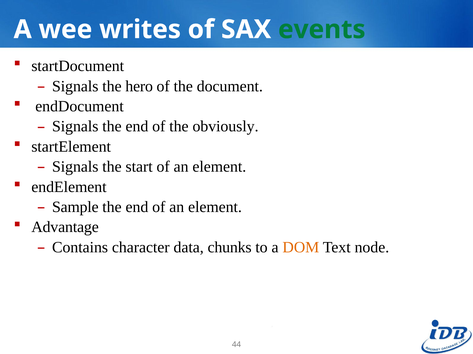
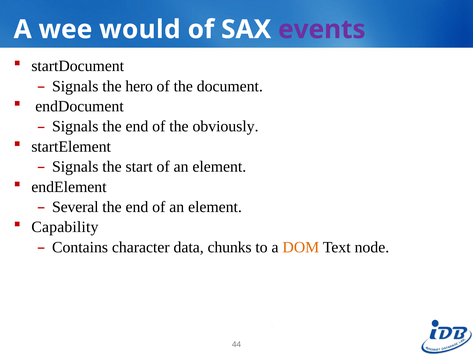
writes: writes -> would
events colour: green -> purple
Sample: Sample -> Several
Advantage: Advantage -> Capability
